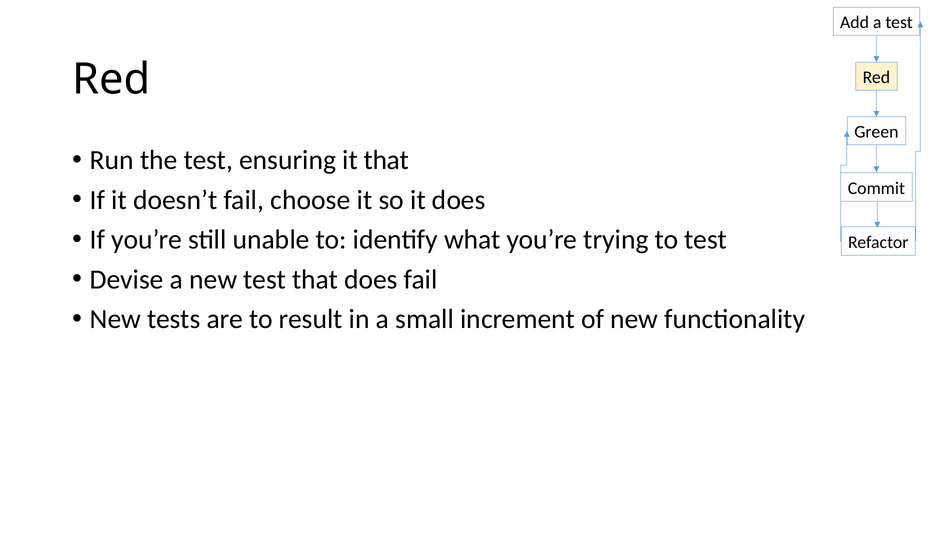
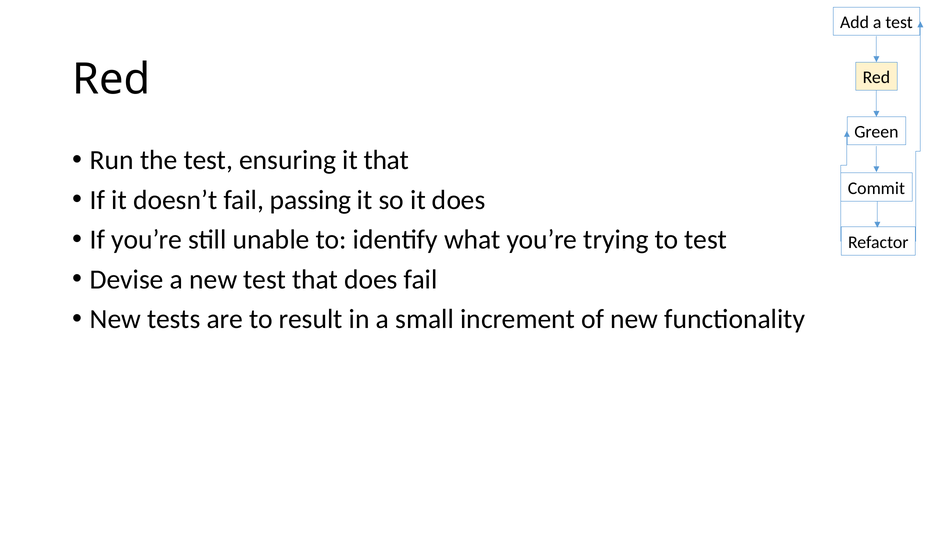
choose: choose -> passing
